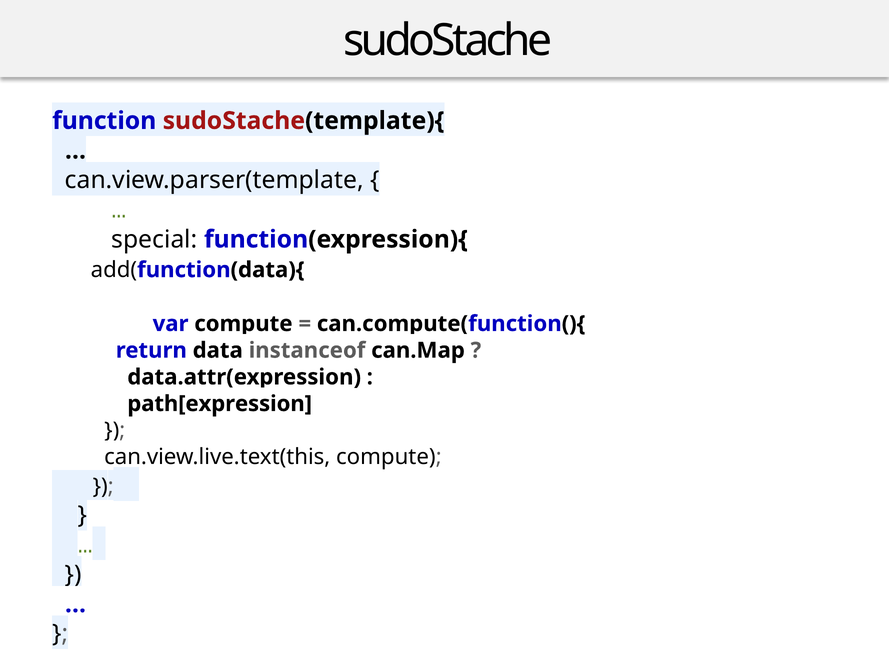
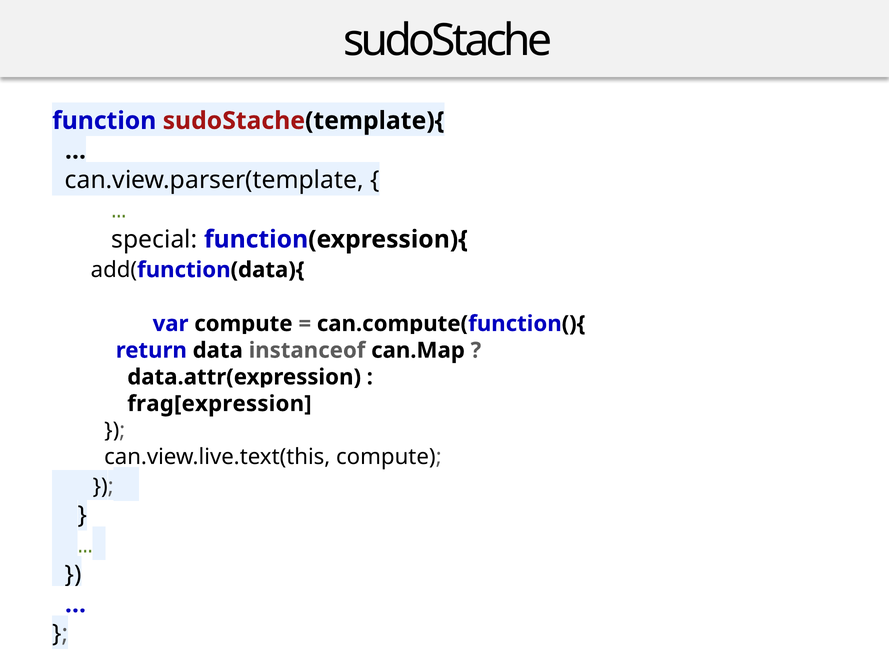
path[expression: path[expression -> frag[expression
